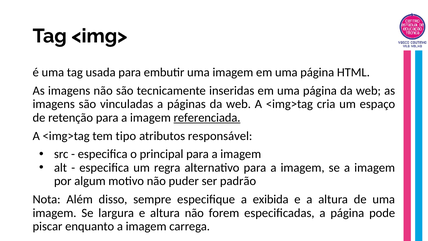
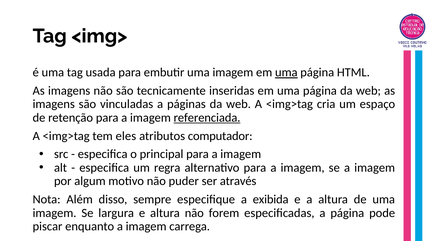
uma at (286, 72) underline: none -> present
tipo: tipo -> eles
responsável: responsável -> computador
padrão: padrão -> através
